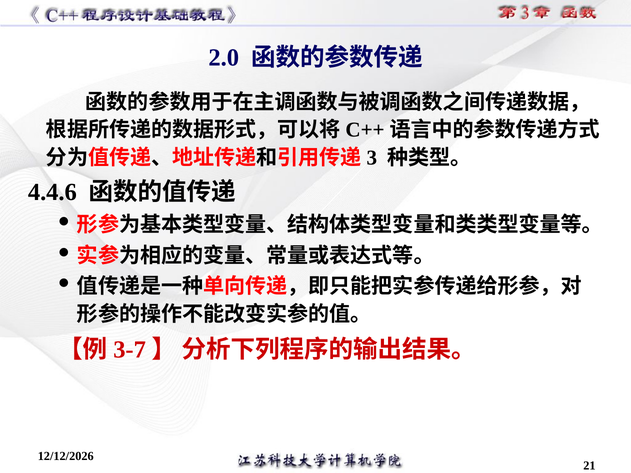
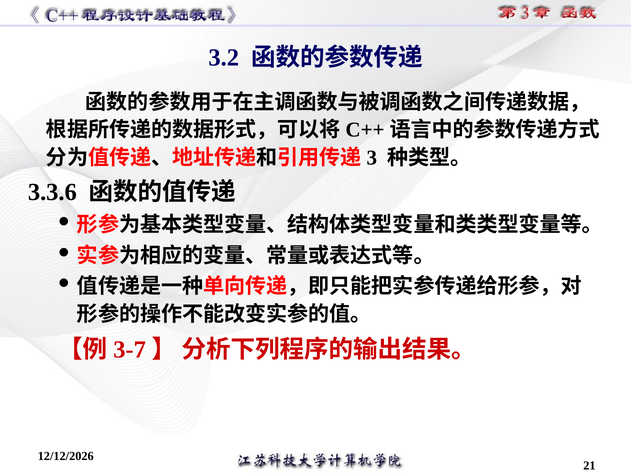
2.0: 2.0 -> 3.2
4.4.6: 4.4.6 -> 3.3.6
